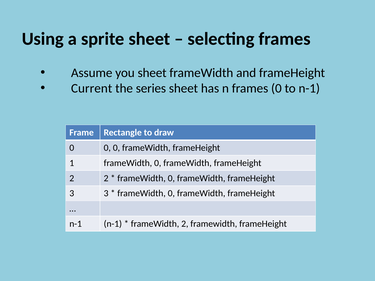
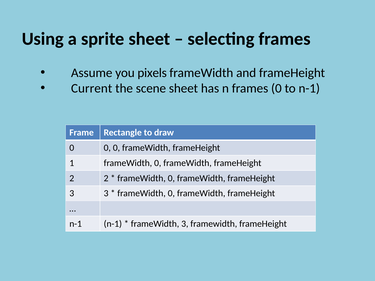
you sheet: sheet -> pixels
series: series -> scene
frameWidth 2: 2 -> 3
